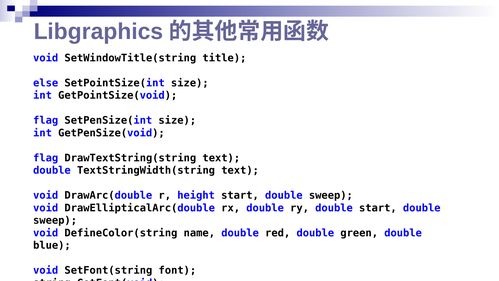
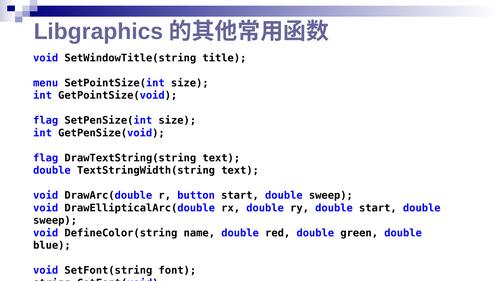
else: else -> menu
height: height -> button
